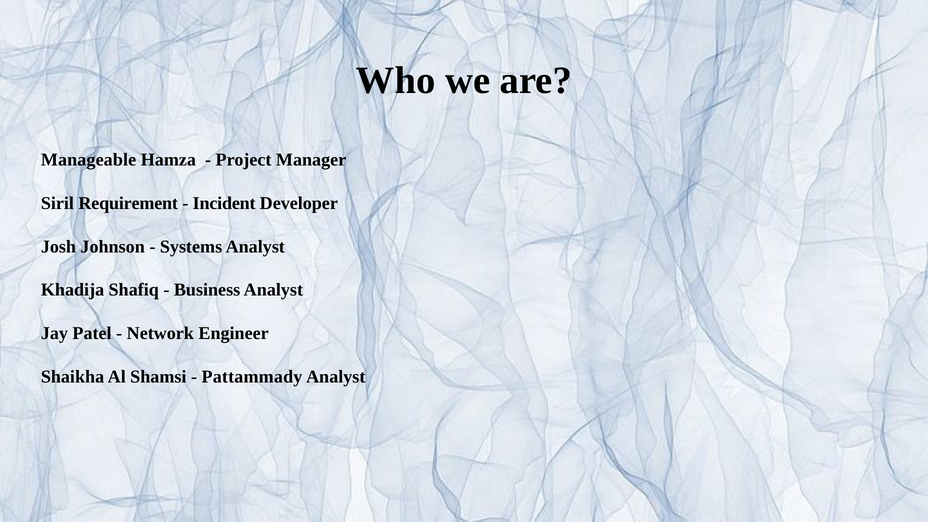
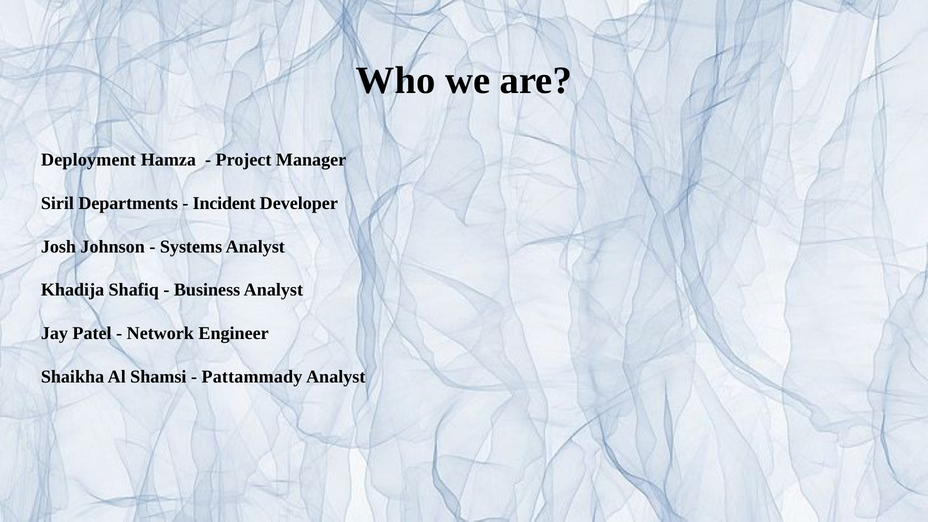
Manageable: Manageable -> Deployment
Requirement: Requirement -> Departments
